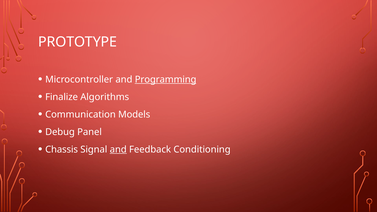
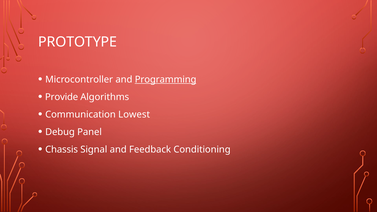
Finalize: Finalize -> Provide
Models: Models -> Lowest
and at (118, 150) underline: present -> none
